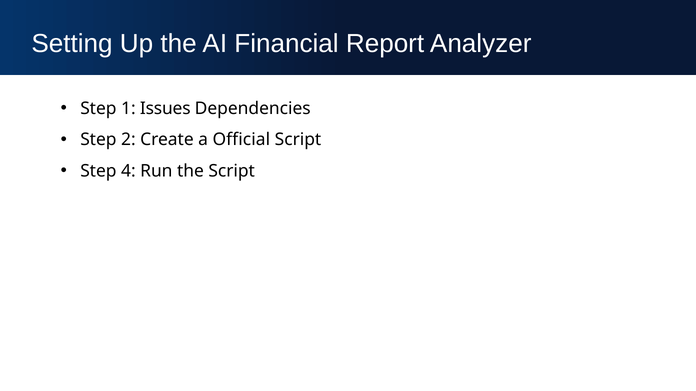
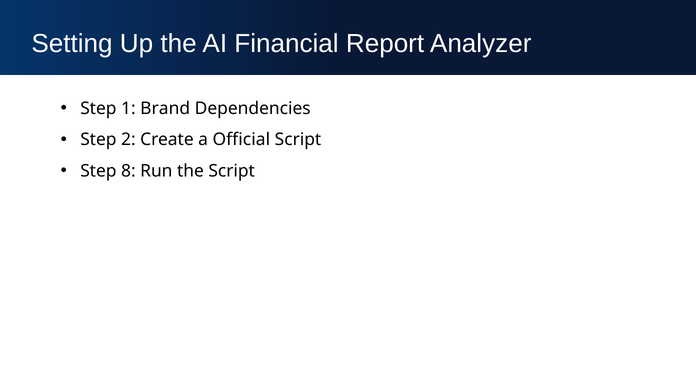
Issues: Issues -> Brand
4: 4 -> 8
